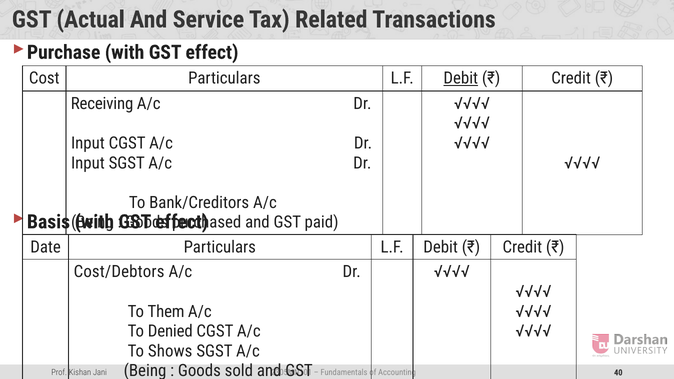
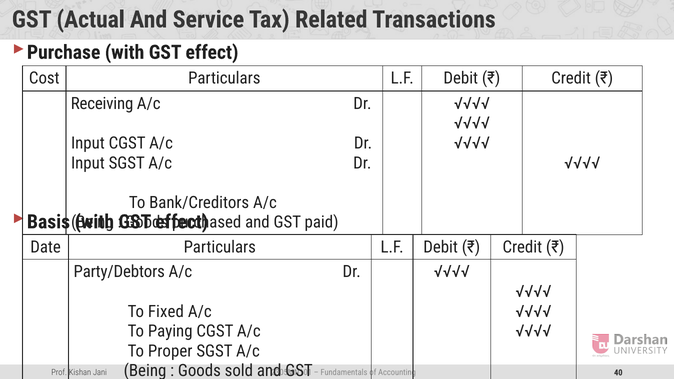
Debit at (461, 78) underline: present -> none
Cost/Debtors: Cost/Debtors -> Party/Debtors
Them: Them -> Fixed
Denied: Denied -> Paying
Shows: Shows -> Proper
